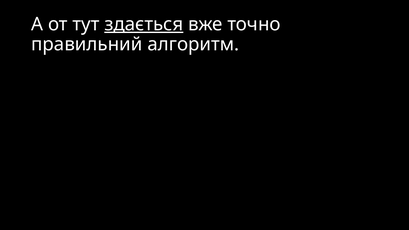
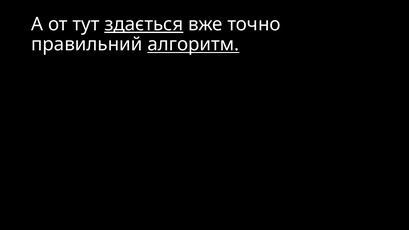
алгоритм underline: none -> present
